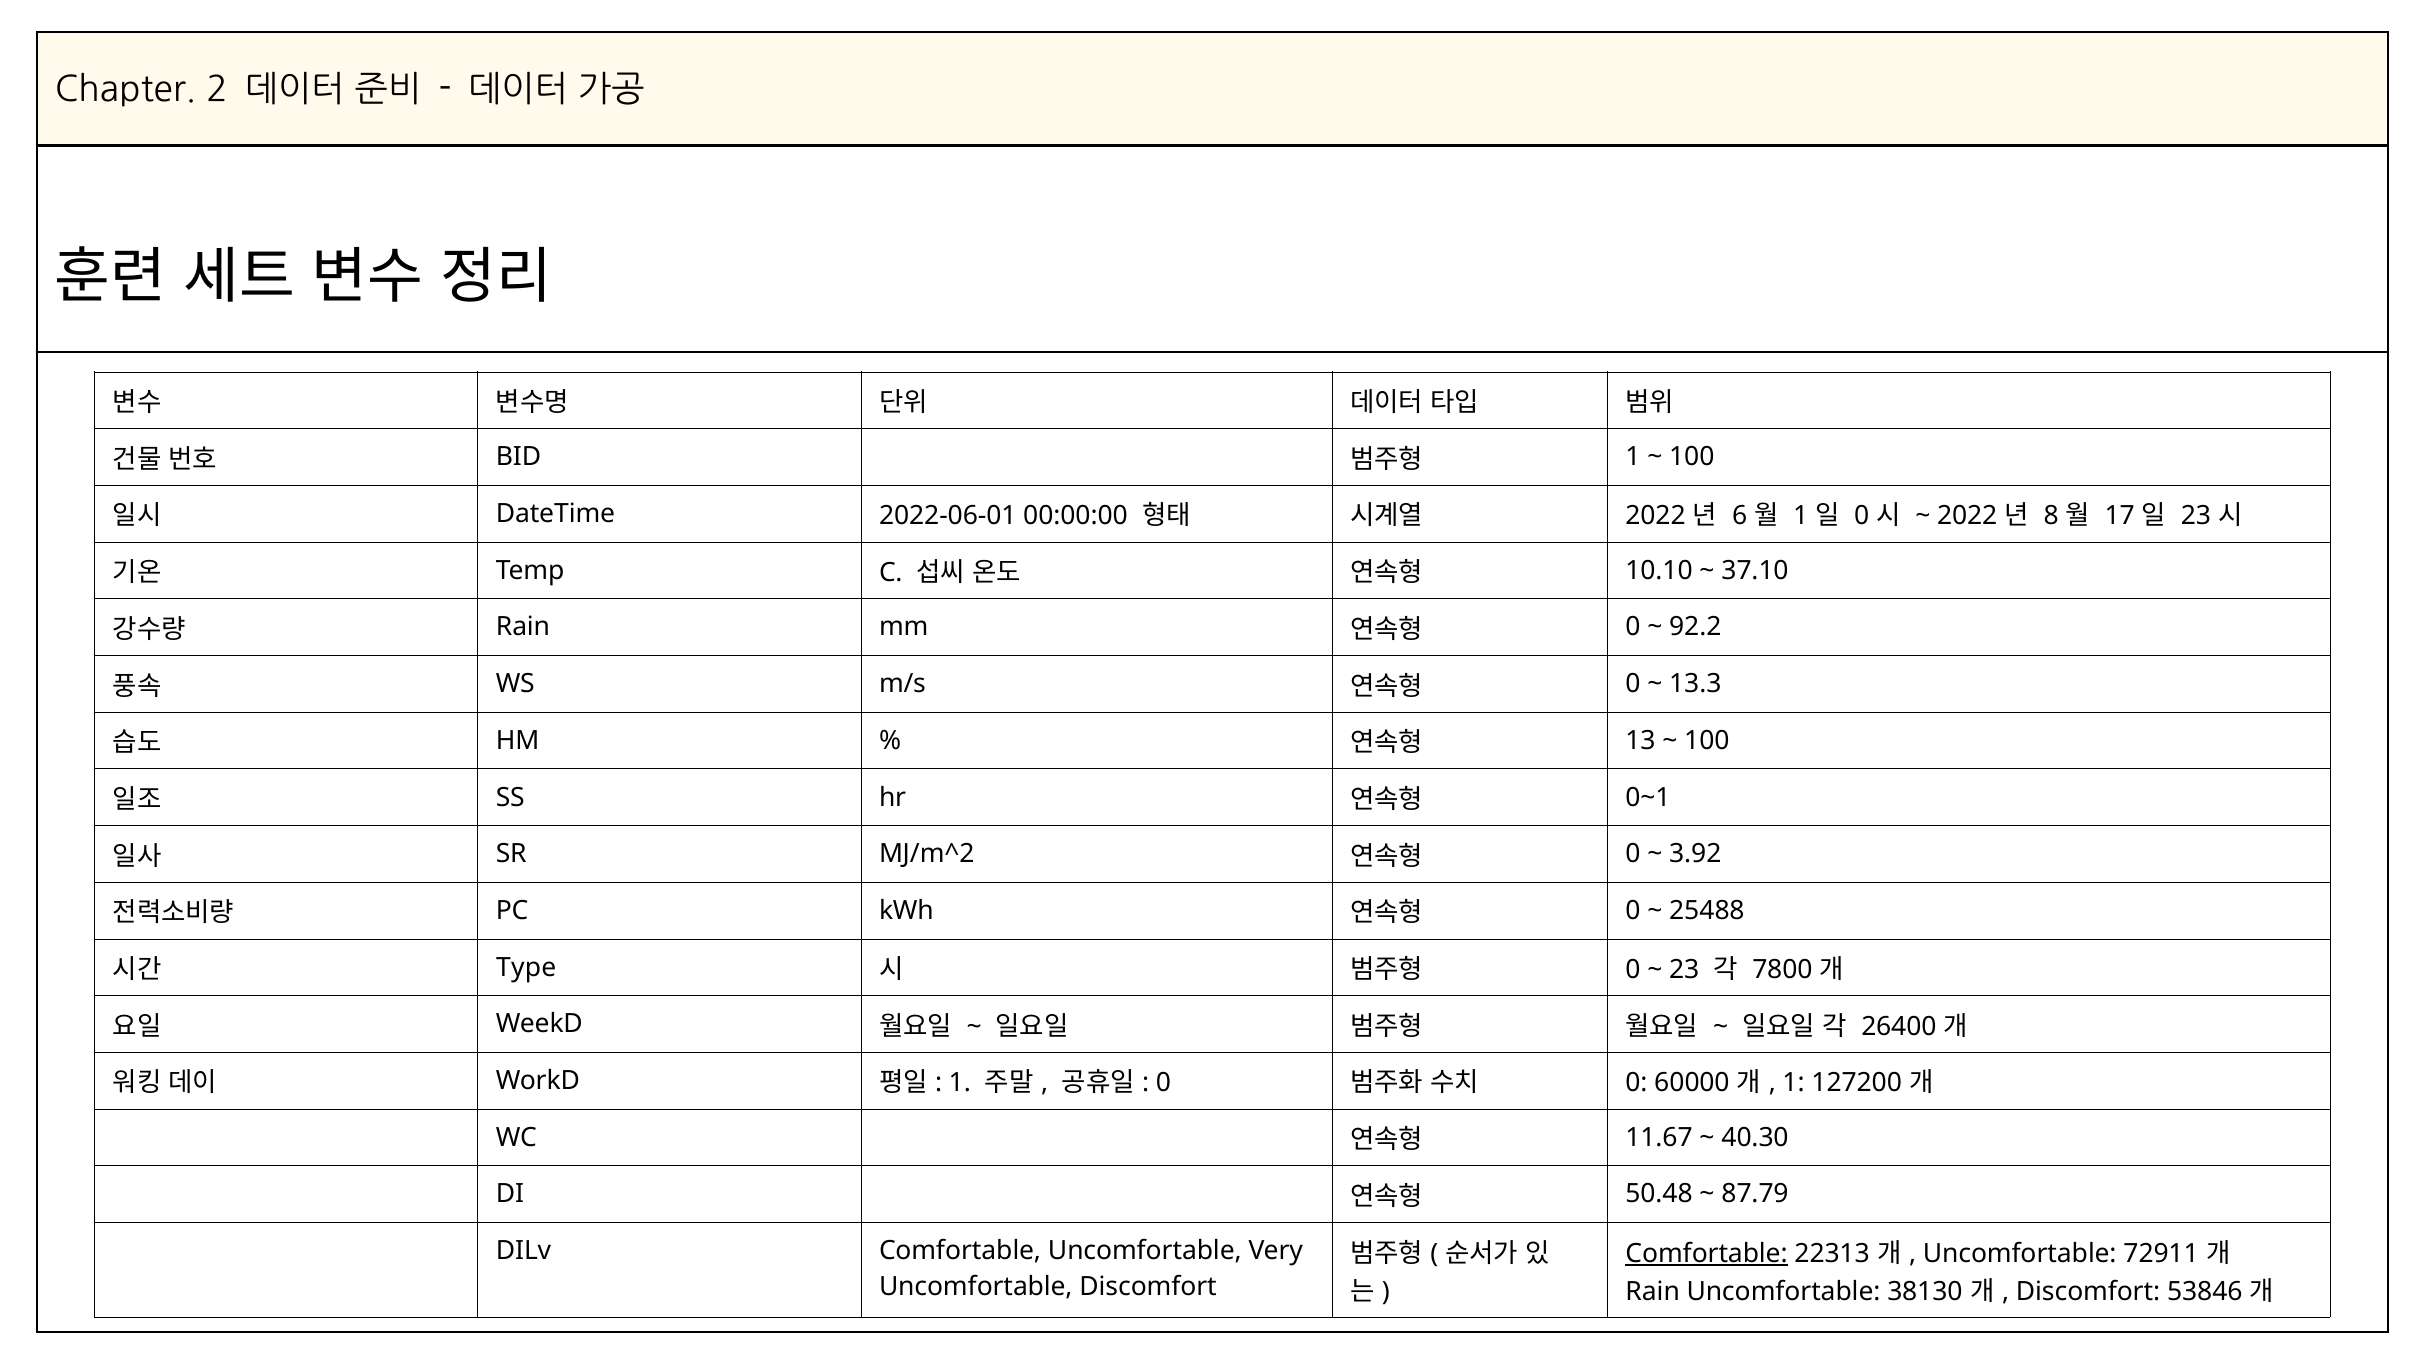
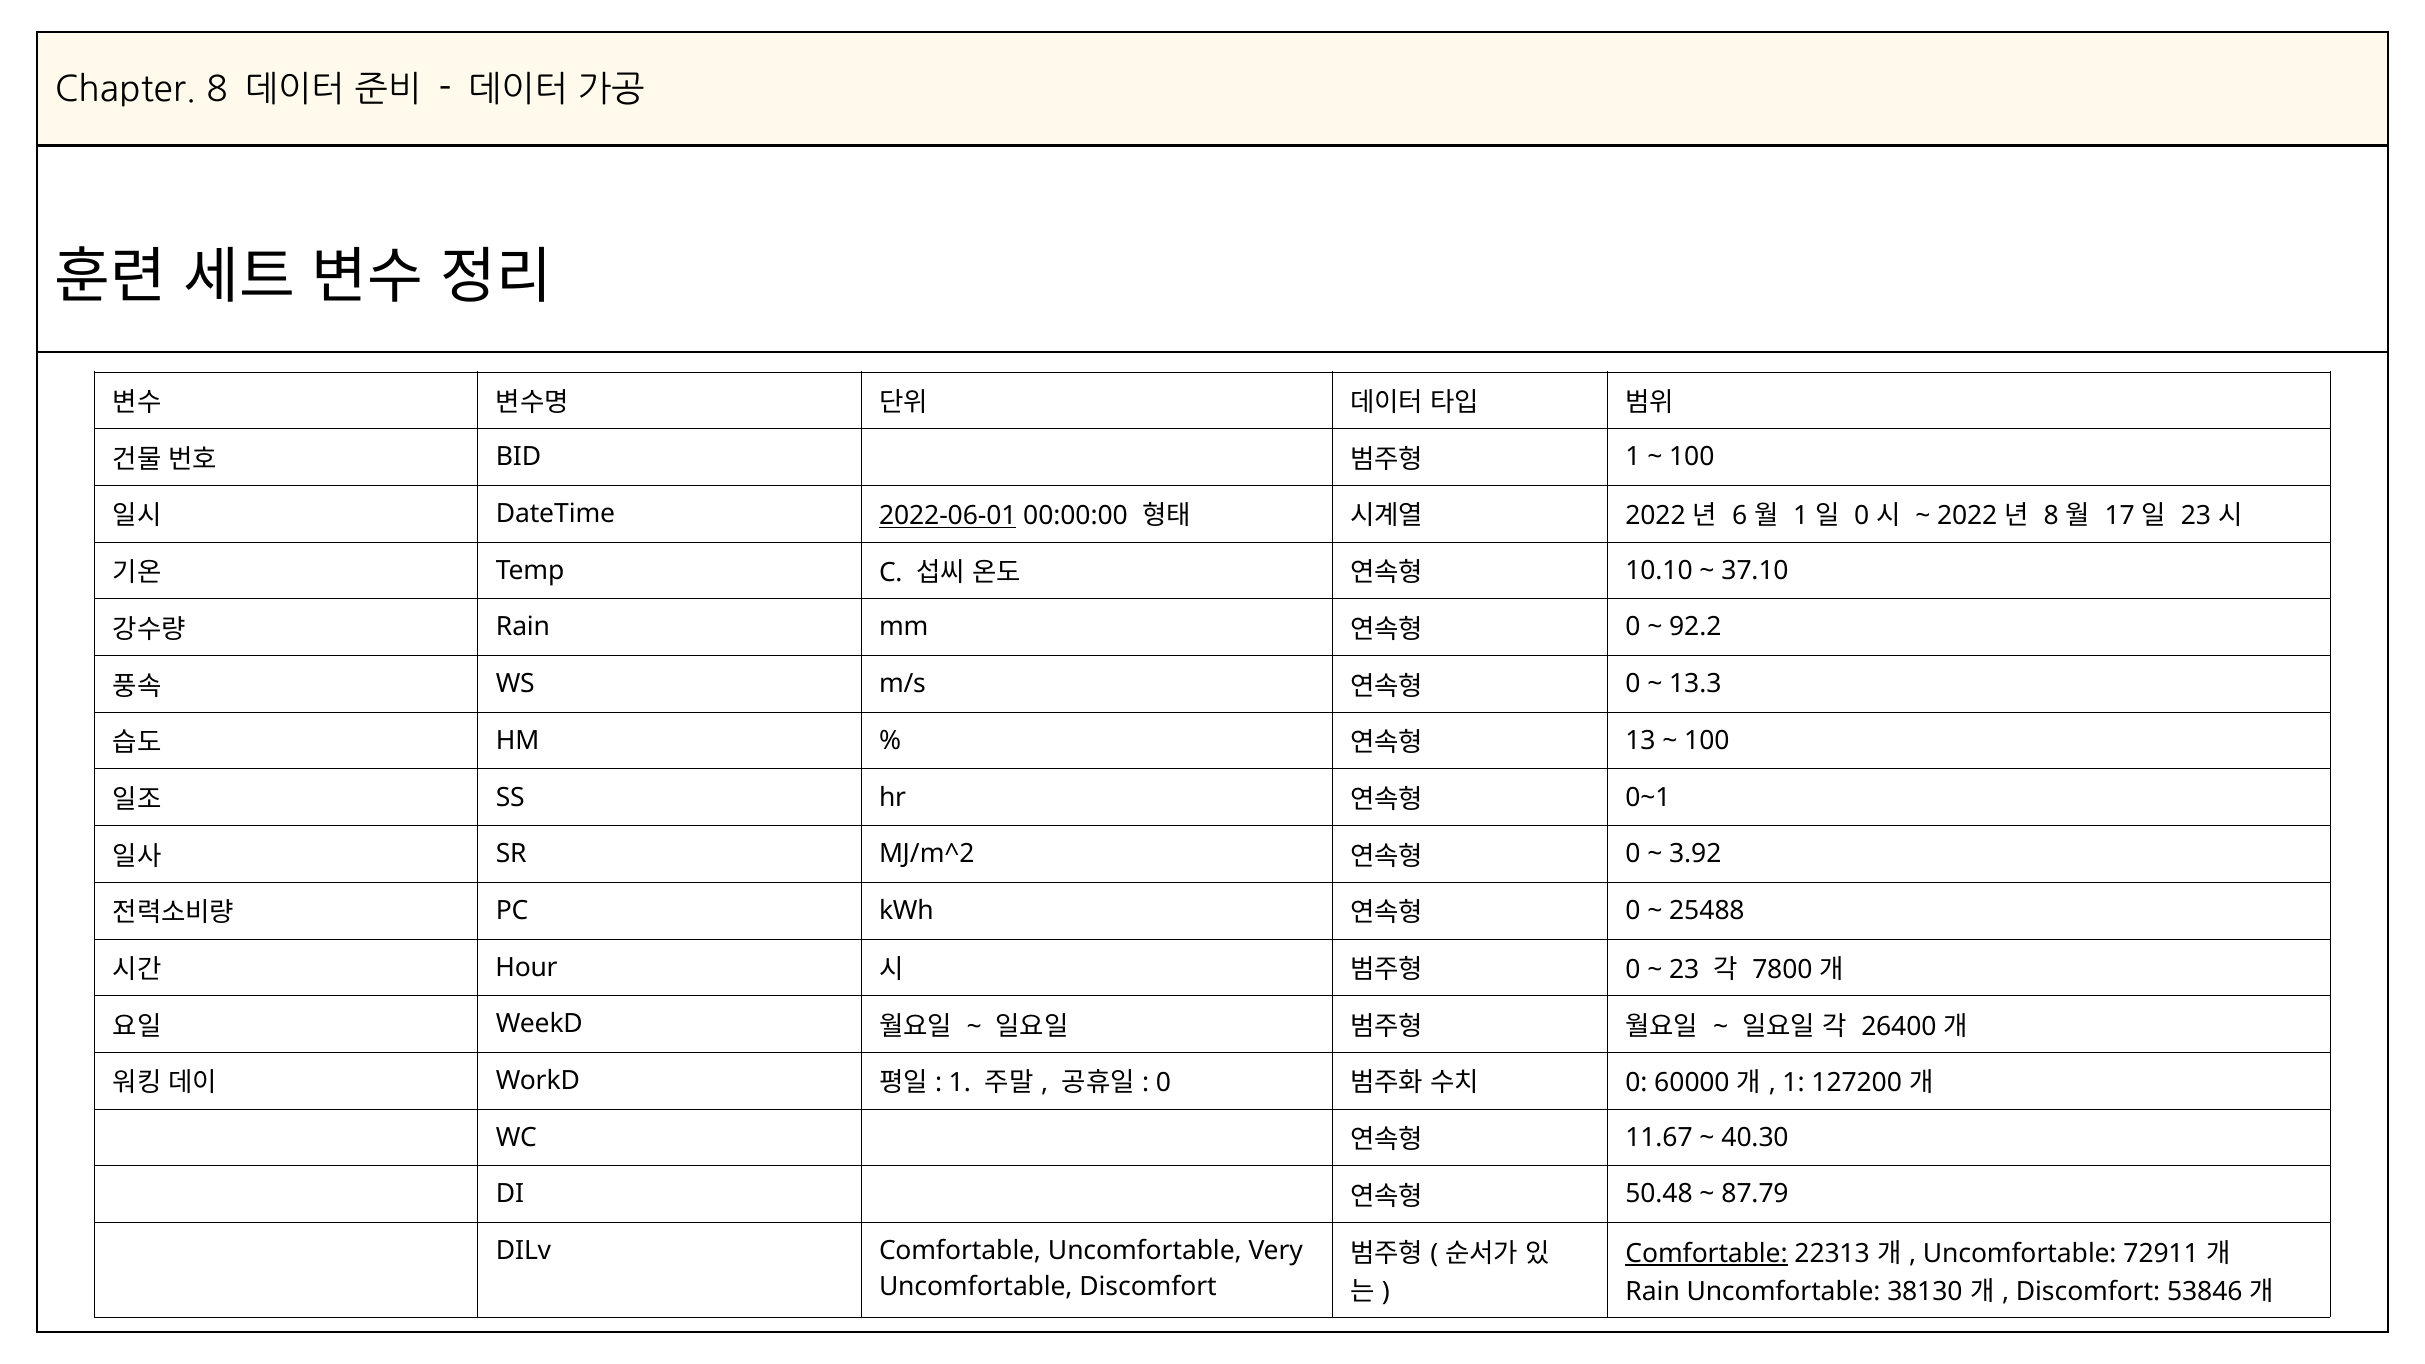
Chapter 2: 2 -> 8
2022-06-01 underline: none -> present
Type: Type -> Hour
